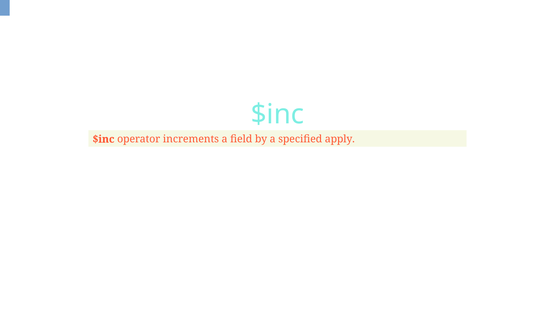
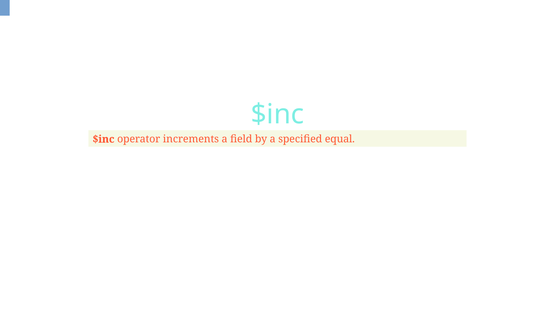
apply: apply -> equal
